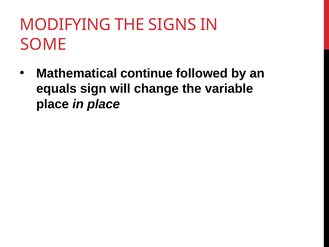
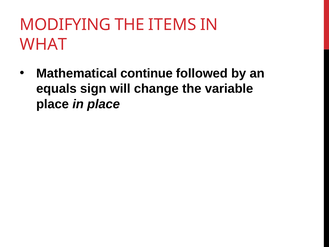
SIGNS: SIGNS -> ITEMS
SOME: SOME -> WHAT
